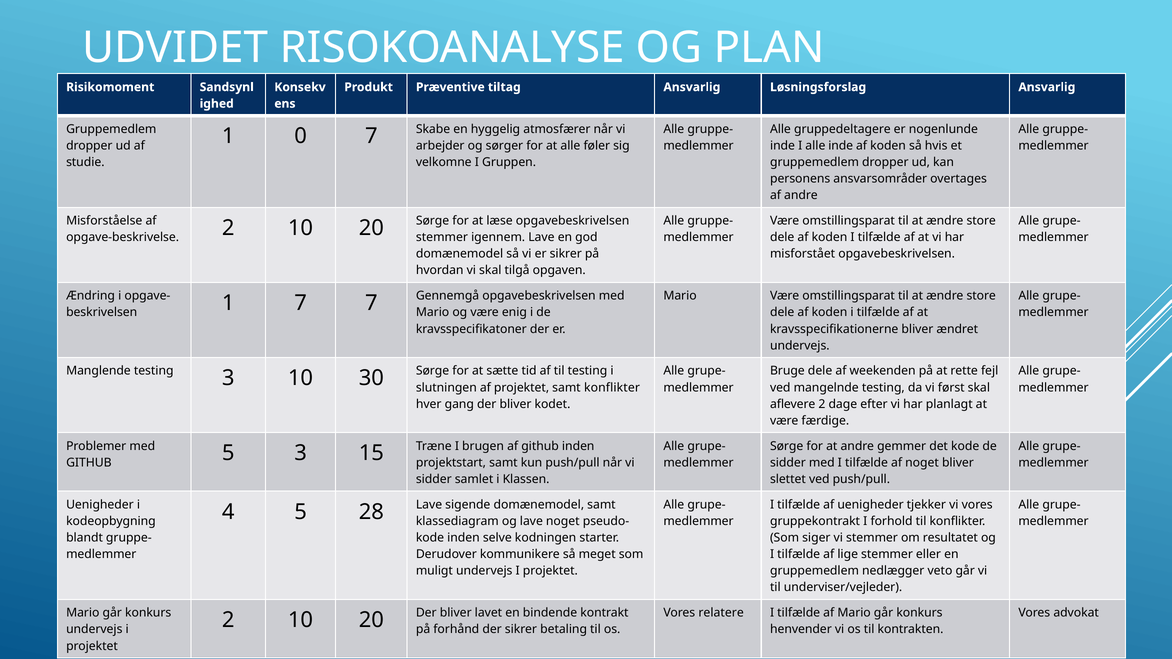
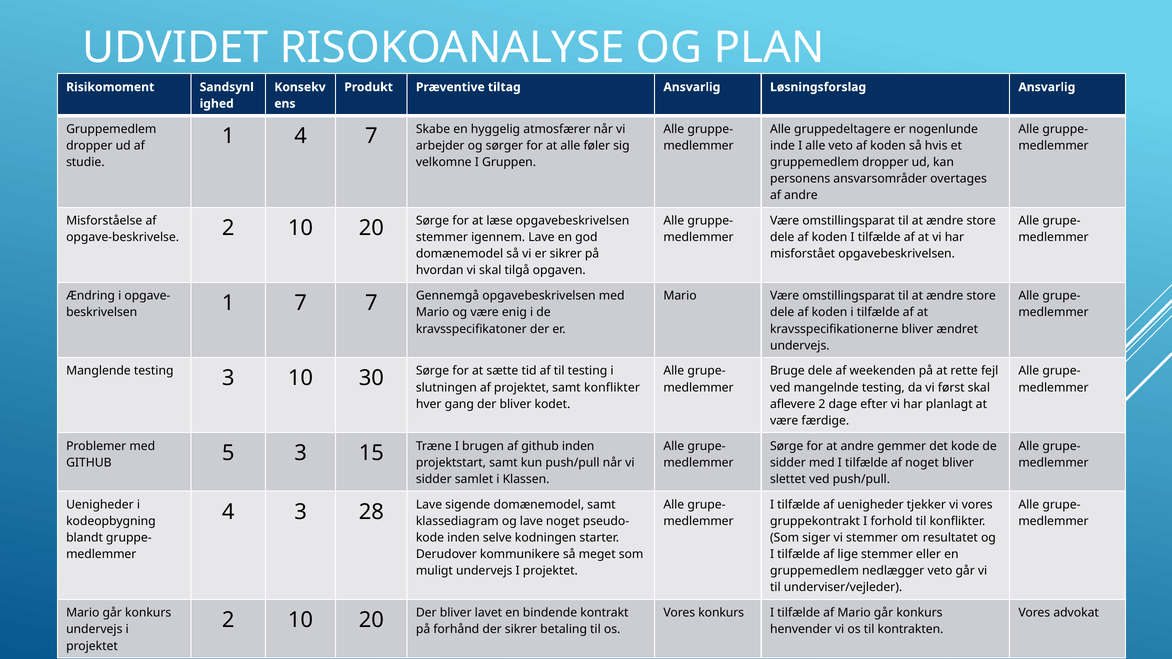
1 0: 0 -> 4
alle inde: inde -> veto
4 5: 5 -> 3
Vores relatere: relatere -> konkurs
